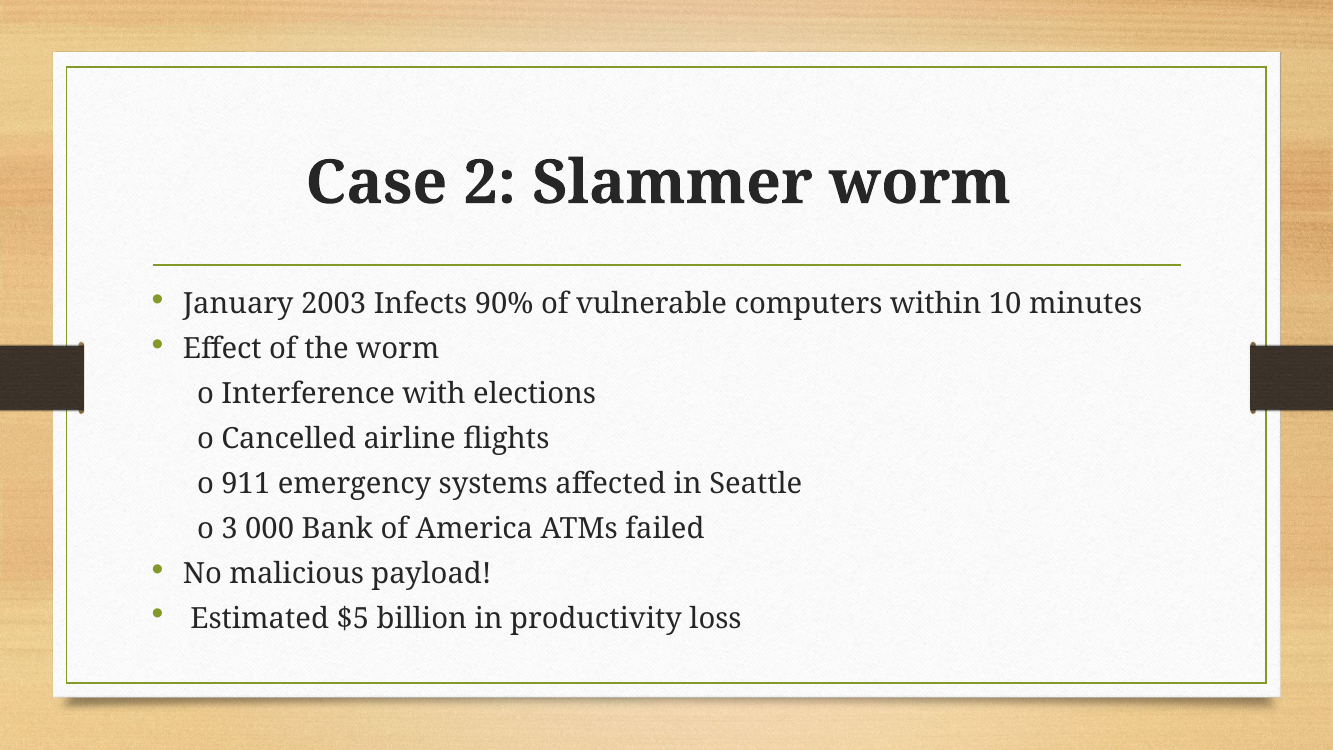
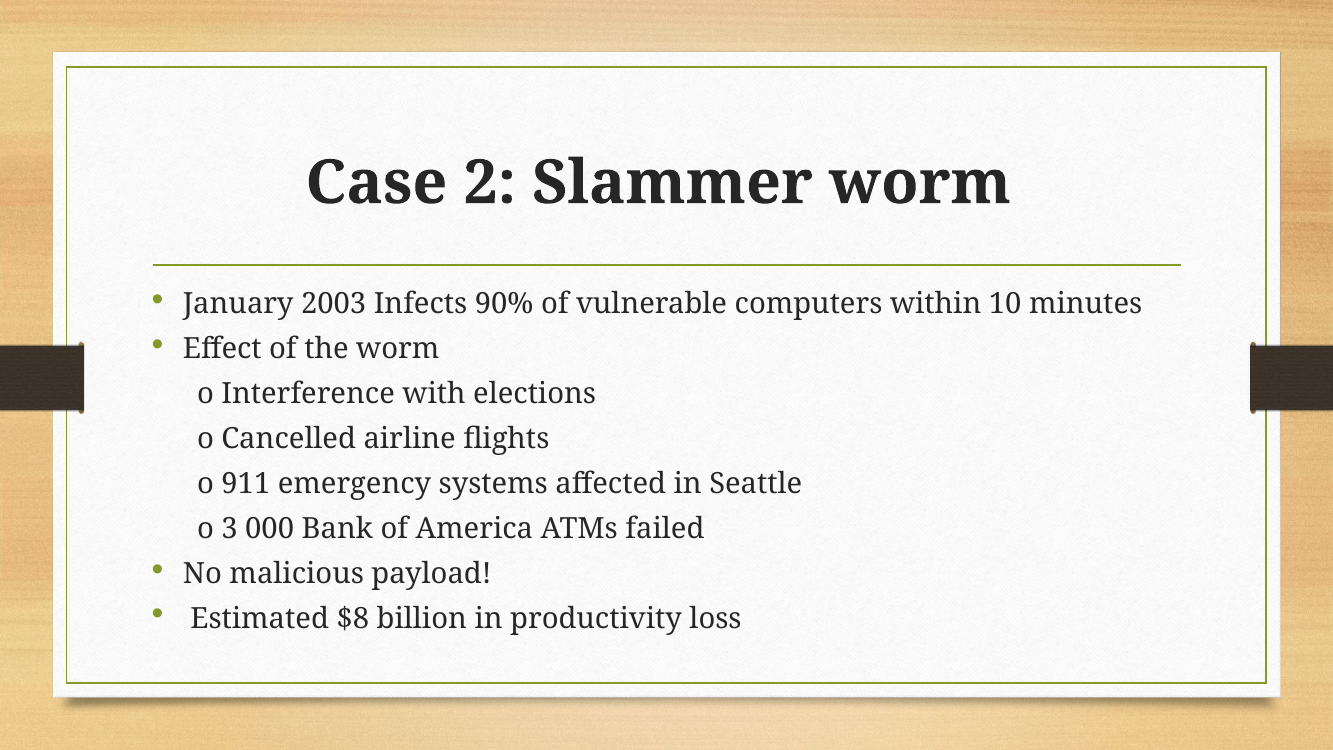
$5: $5 -> $8
